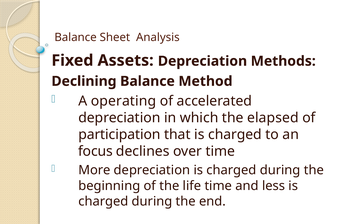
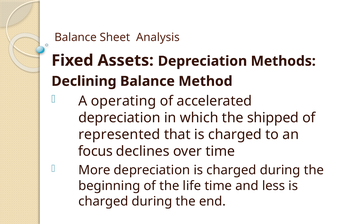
elapsed: elapsed -> shipped
participation: participation -> represented
